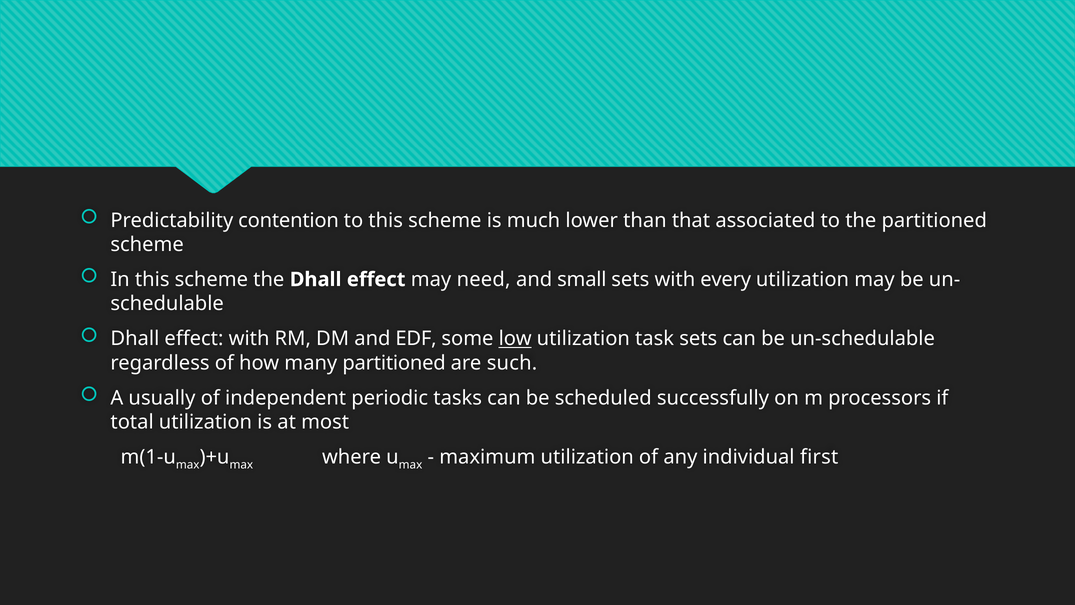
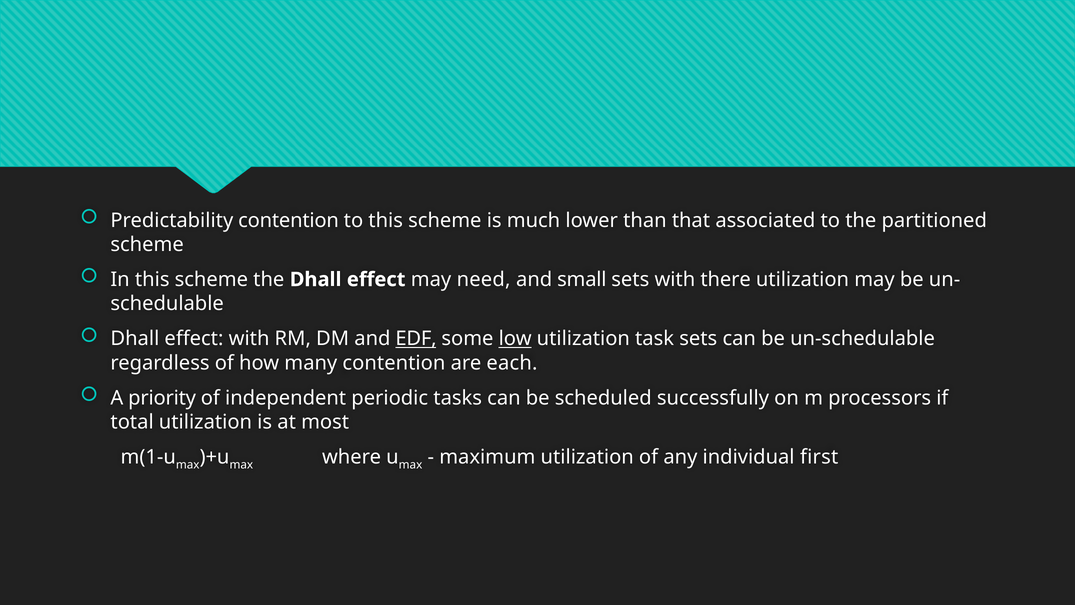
every: every -> there
EDF underline: none -> present
many partitioned: partitioned -> contention
such: such -> each
usually: usually -> priority
